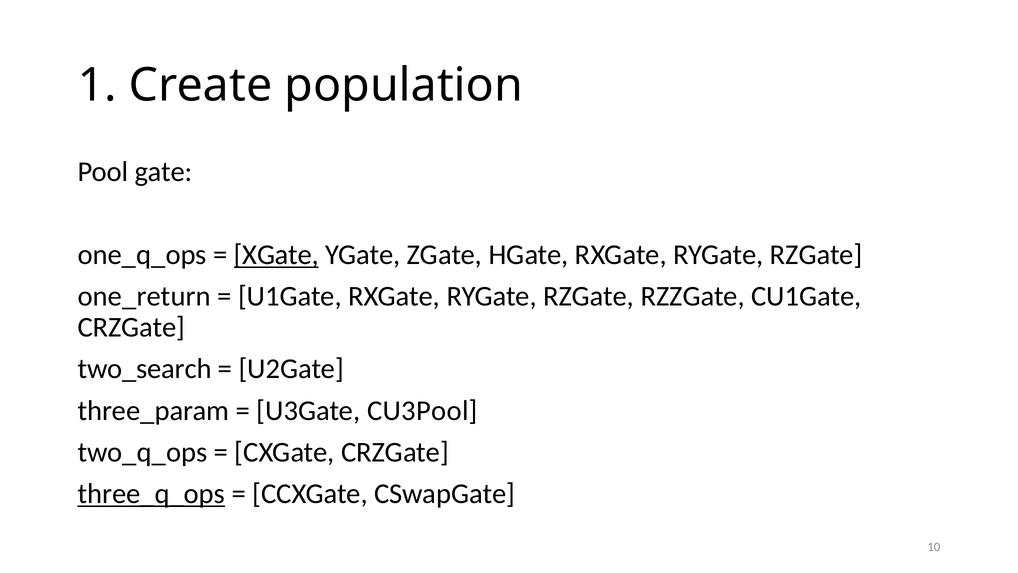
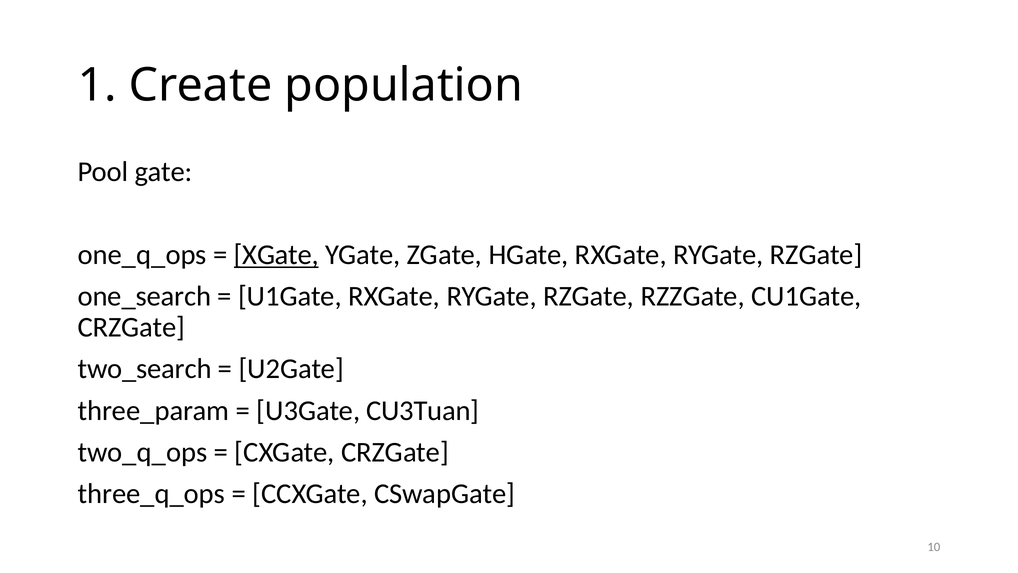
one_return: one_return -> one_search
CU3Pool: CU3Pool -> CU3Tuan
three_q_ops underline: present -> none
